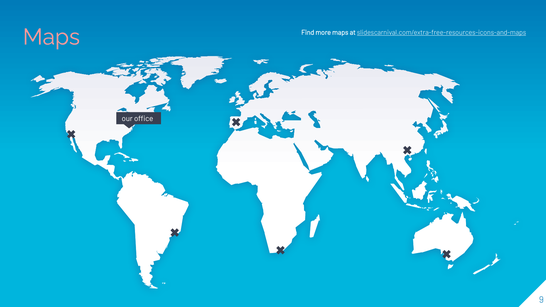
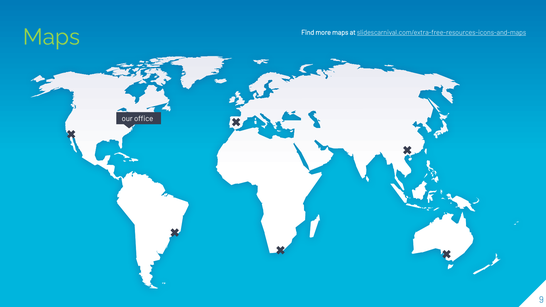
Maps at (51, 37) colour: pink -> light green
